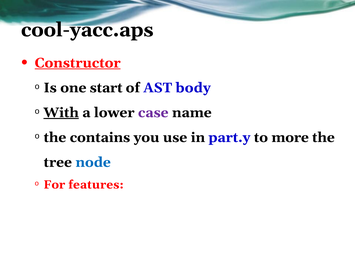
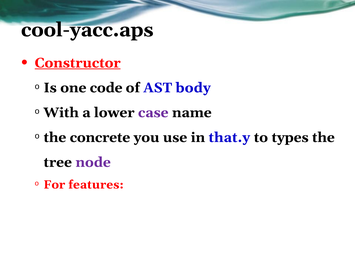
start: start -> code
With underline: present -> none
contains: contains -> concrete
part.y: part.y -> that.y
more: more -> types
node colour: blue -> purple
